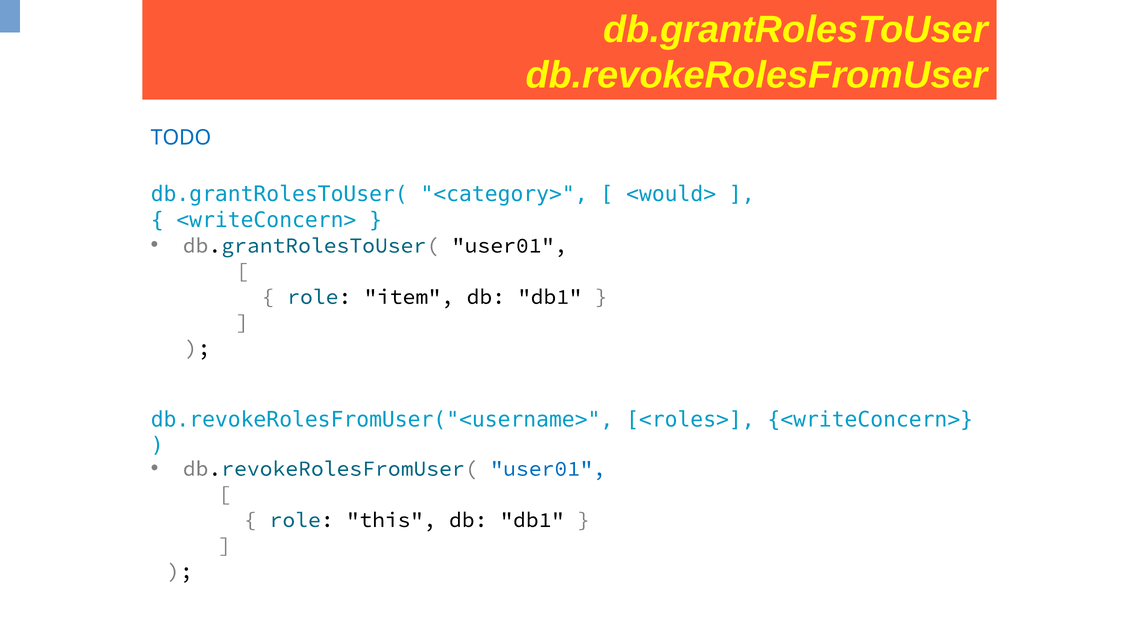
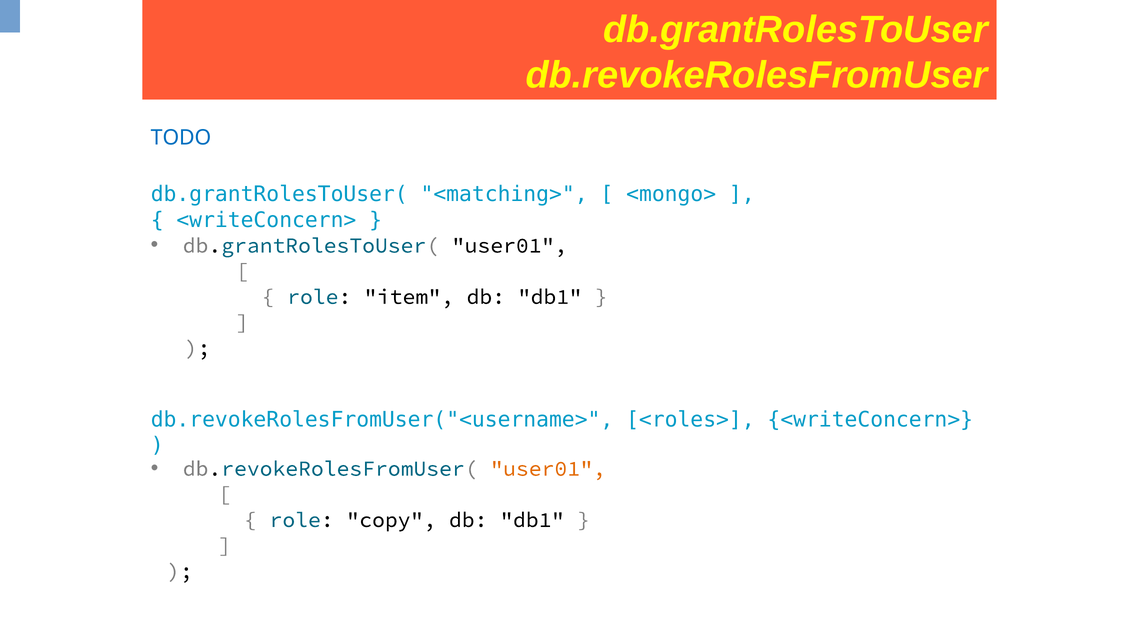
<category>: <category> -> <matching>
<would>: <would> -> <mongo>
user01 at (548, 468) colour: blue -> orange
this: this -> copy
